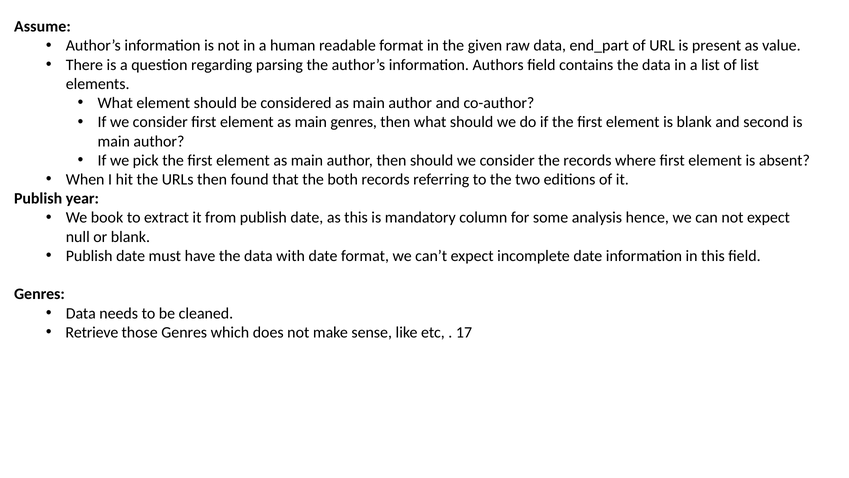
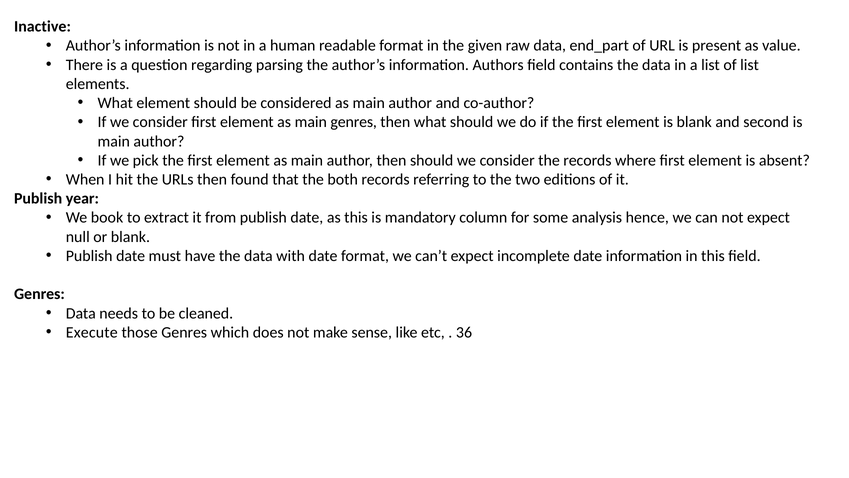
Assume: Assume -> Inactive
Retrieve: Retrieve -> Execute
17: 17 -> 36
